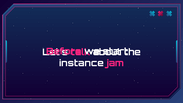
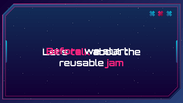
instance: instance -> reusable
